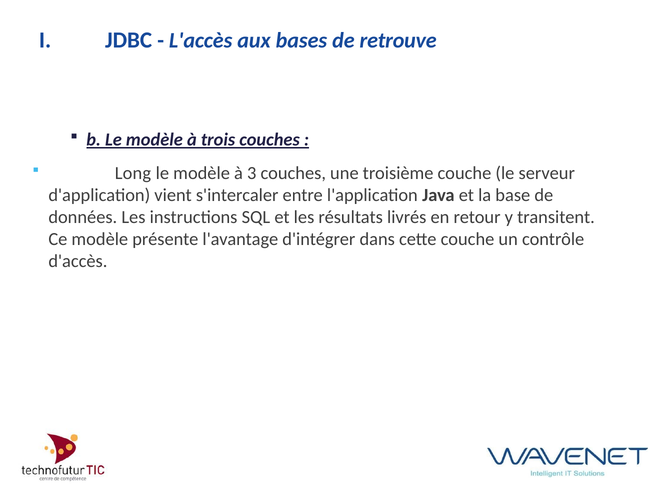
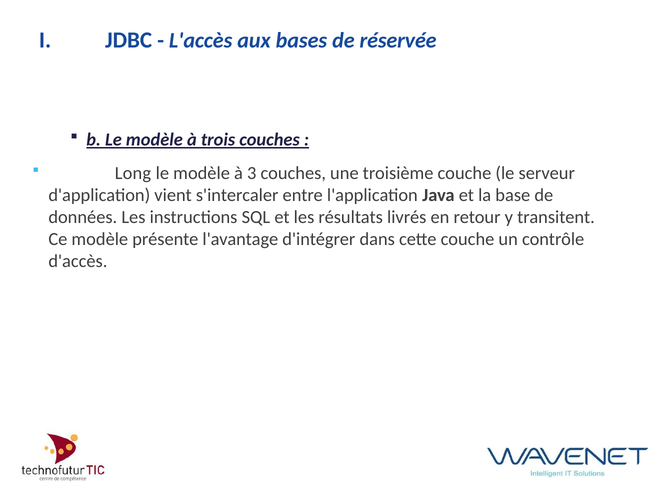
retrouve: retrouve -> réservée
